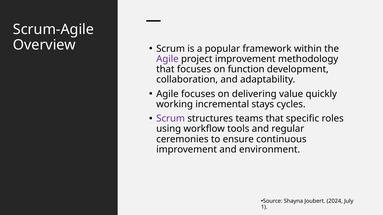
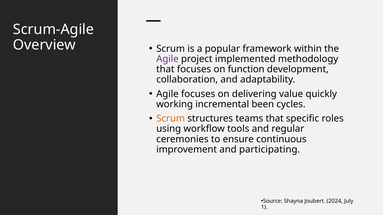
project improvement: improvement -> implemented
stays: stays -> been
Scrum at (171, 119) colour: purple -> orange
environment: environment -> participating
